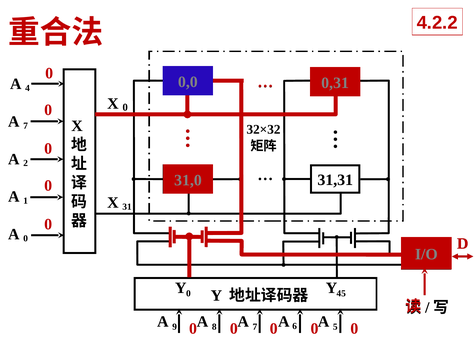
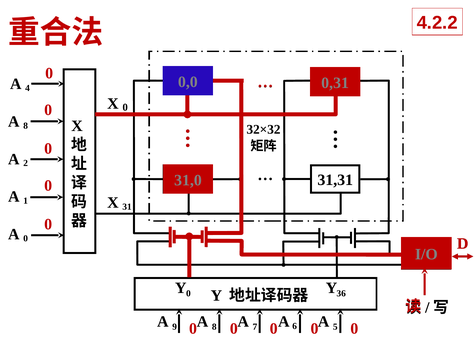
7 at (26, 126): 7 -> 8
45: 45 -> 36
